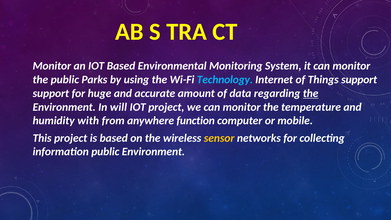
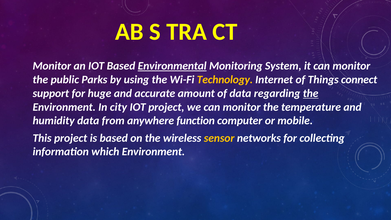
Environmental underline: none -> present
Technology colour: light blue -> yellow
Things support: support -> connect
will: will -> city
humidity with: with -> data
information public: public -> which
